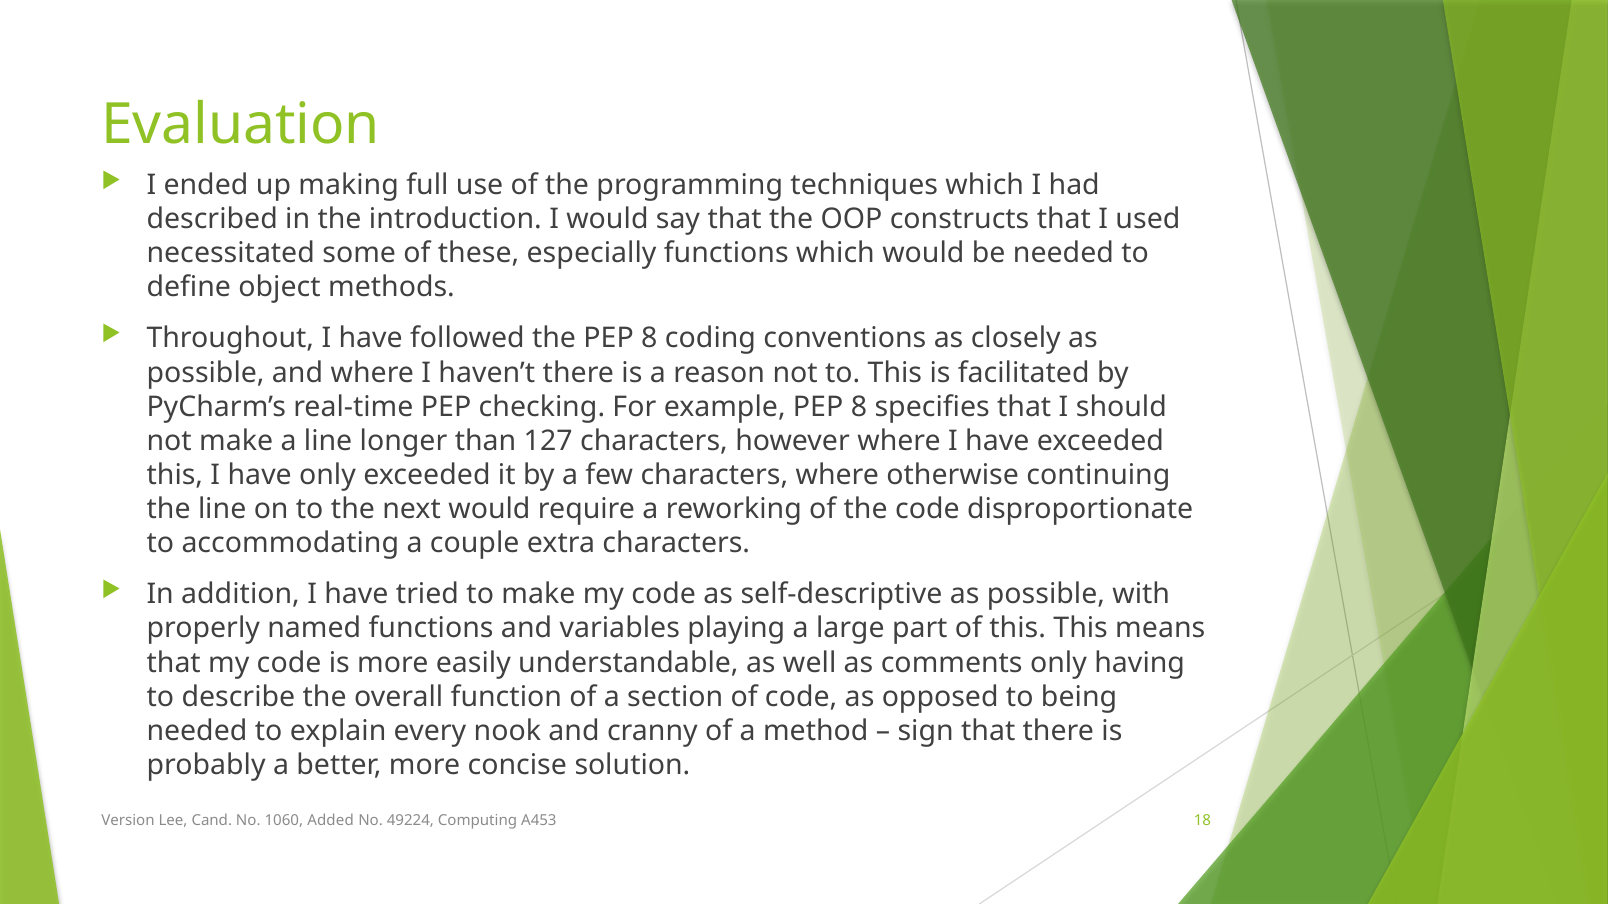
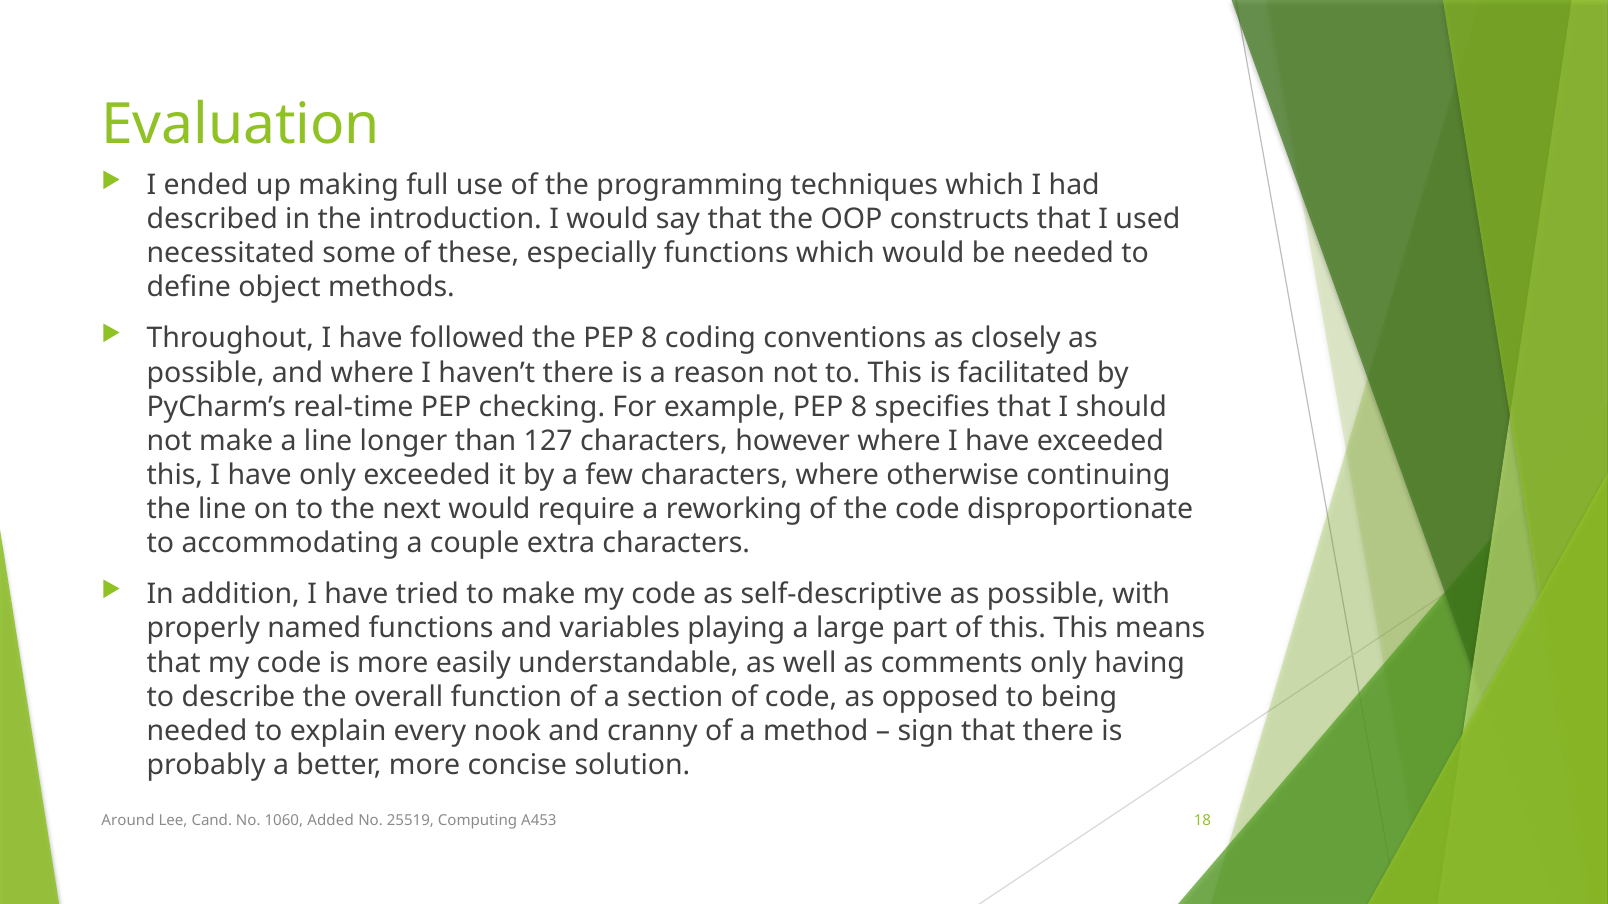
Version: Version -> Around
49224: 49224 -> 25519
